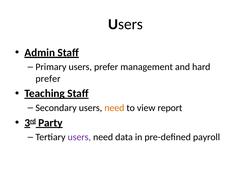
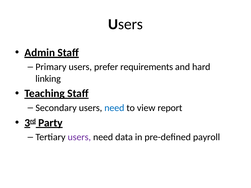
management: management -> requirements
prefer at (48, 79): prefer -> linking
need at (114, 108) colour: orange -> blue
